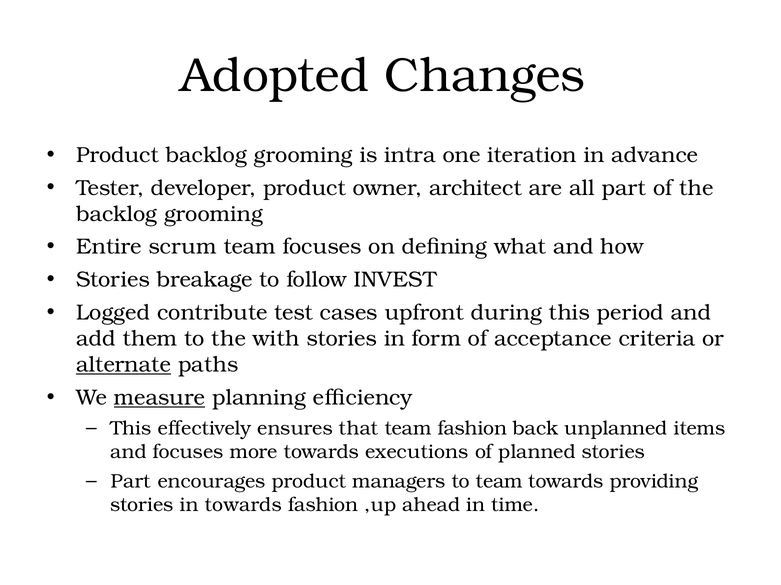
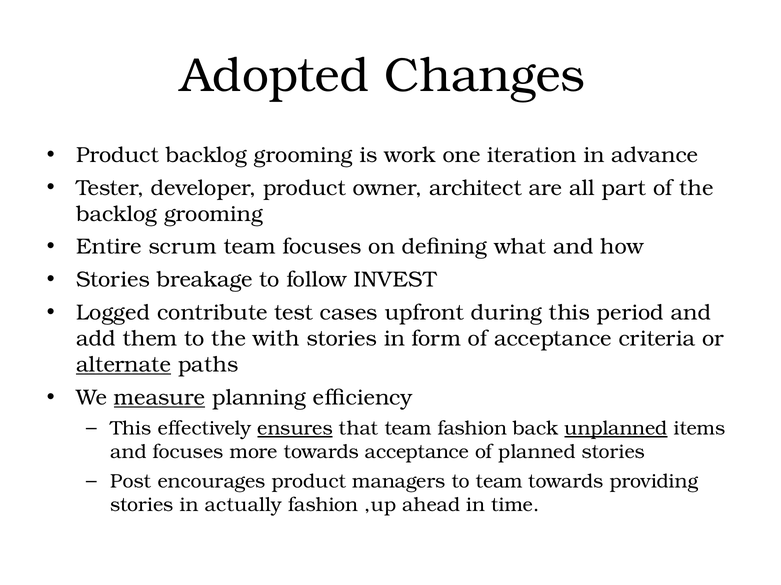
intra: intra -> work
ensures underline: none -> present
unplanned underline: none -> present
towards executions: executions -> acceptance
Part at (131, 482): Part -> Post
in towards: towards -> actually
